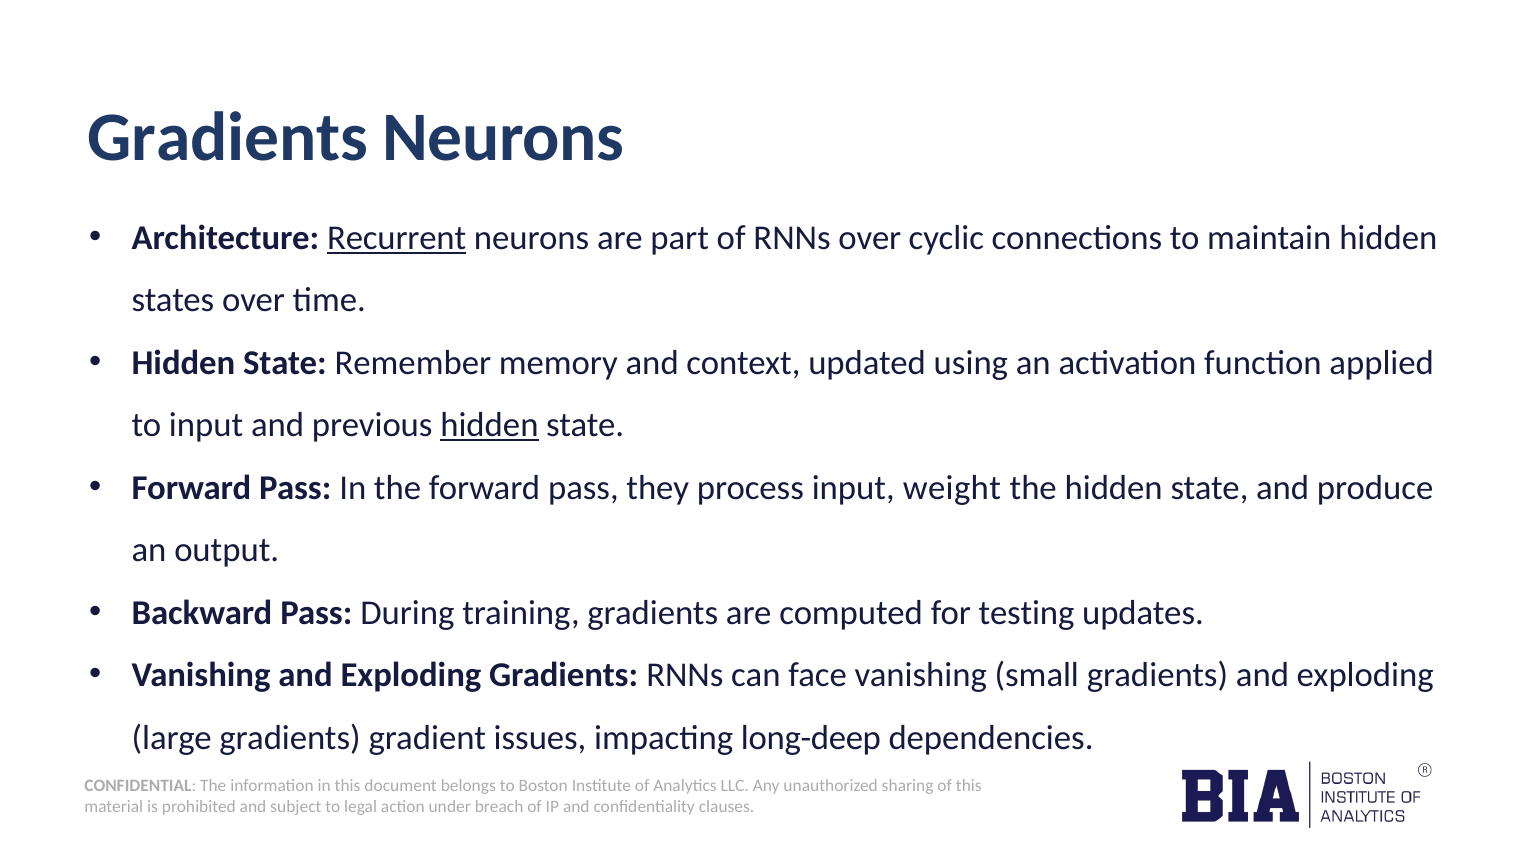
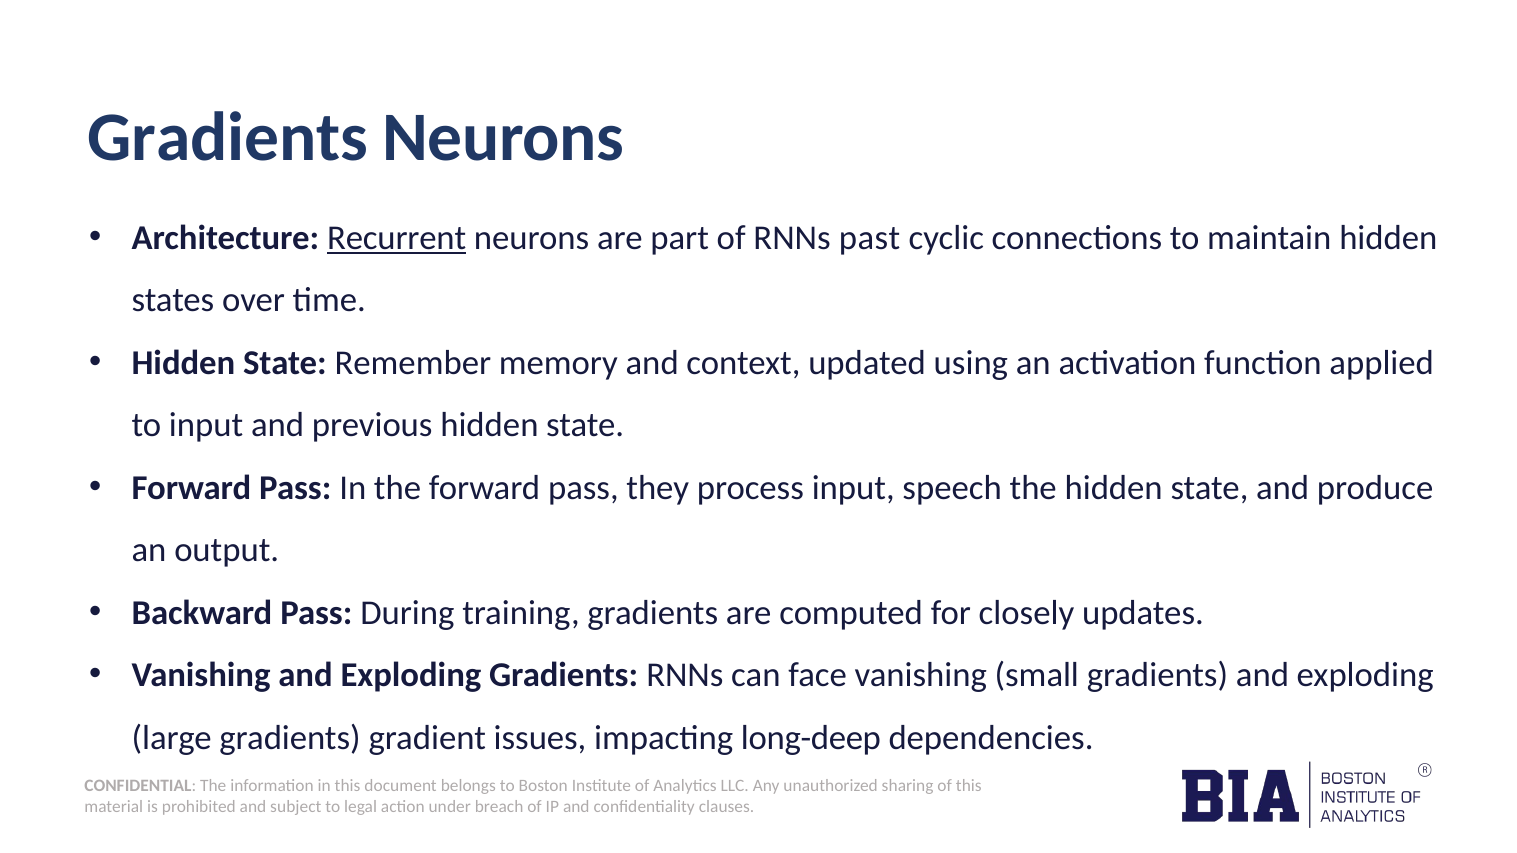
RNNs over: over -> past
hidden at (489, 425) underline: present -> none
weight: weight -> speech
testing: testing -> closely
